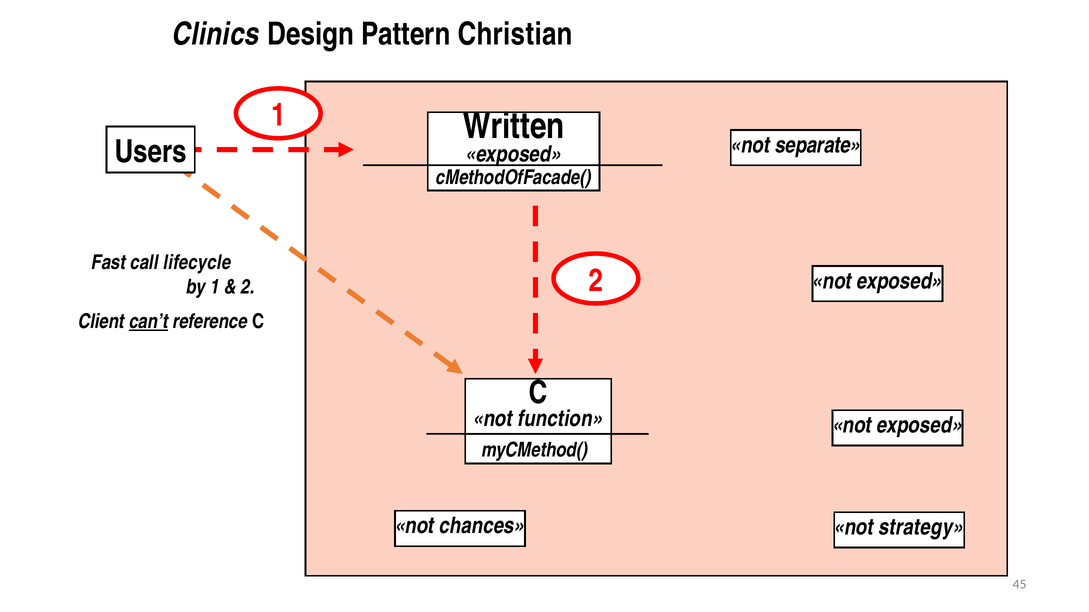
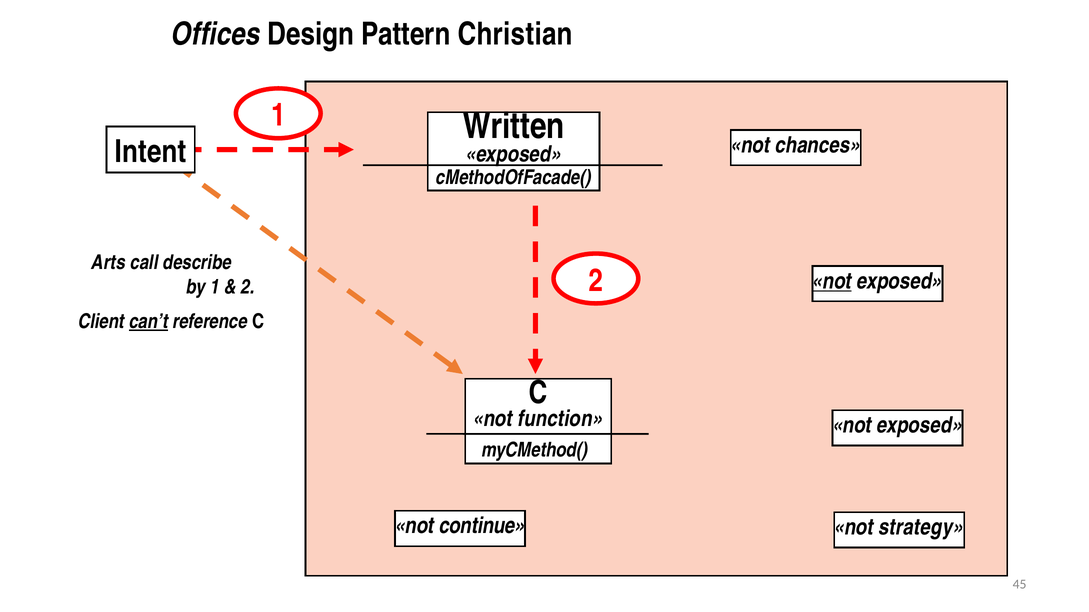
Clinics: Clinics -> Offices
separate: separate -> chances
Users: Users -> Intent
Fast: Fast -> Arts
lifecycle: lifecycle -> describe
not at (832, 281) underline: none -> present
chances: chances -> continue
